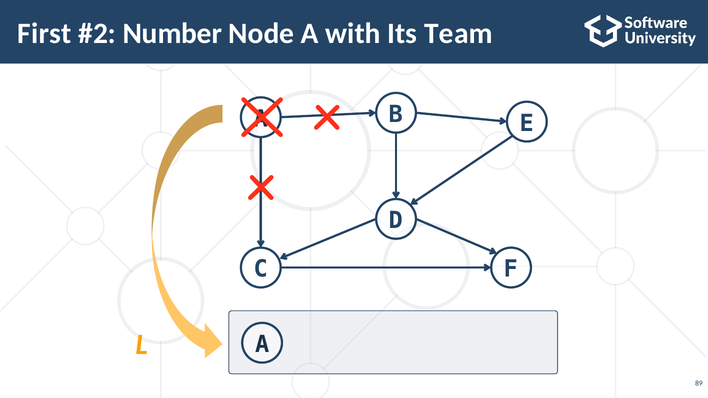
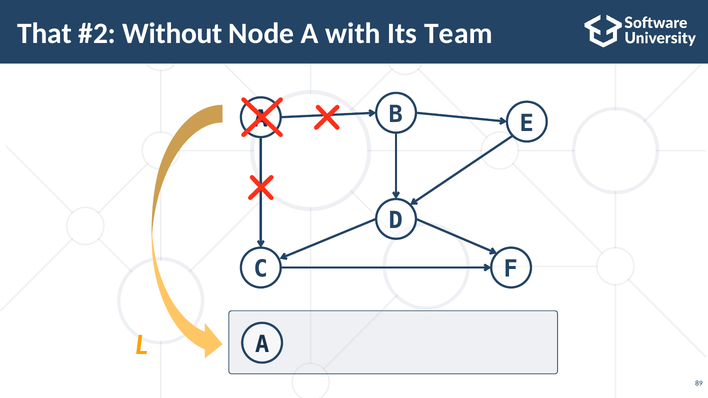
First: First -> That
Number: Number -> Without
